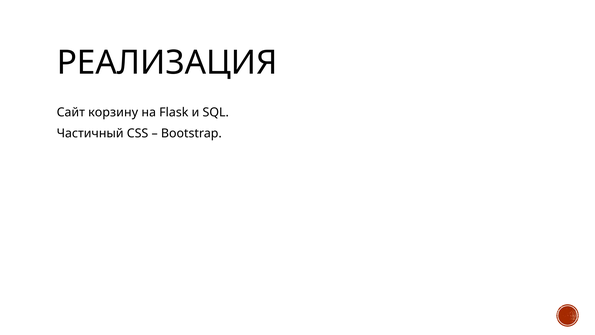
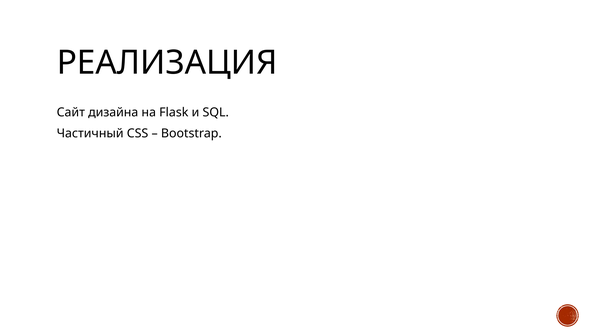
корзину: корзину -> дизайна
